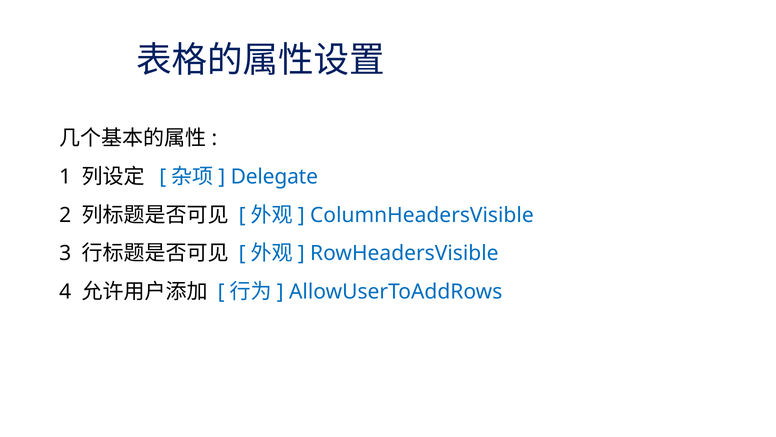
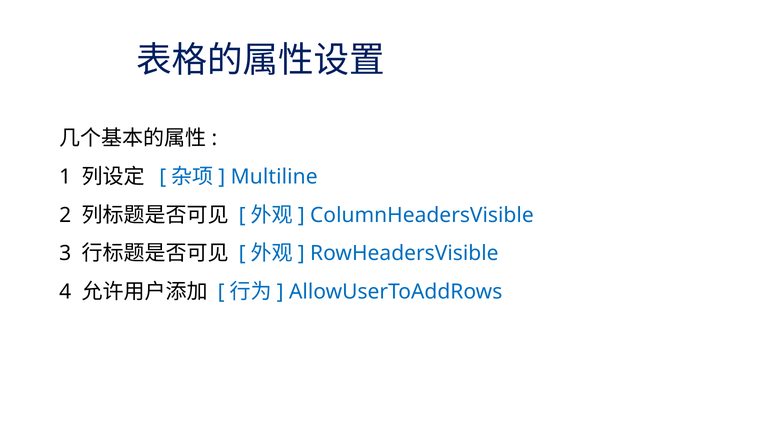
Delegate: Delegate -> Multiline
